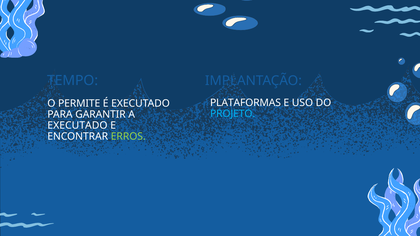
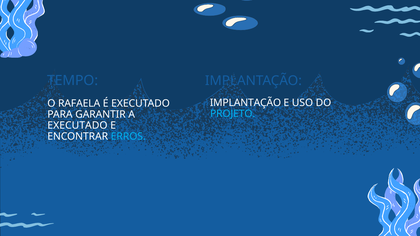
PLATAFORMAS at (245, 103): PLATAFORMAS -> IMPLANTAÇÃO
PERMITE: PERMITE -> RAFAELA
ERROS colour: light green -> light blue
